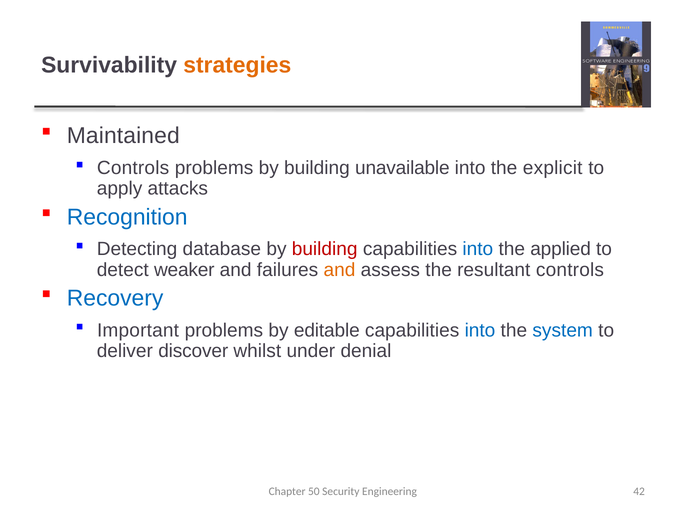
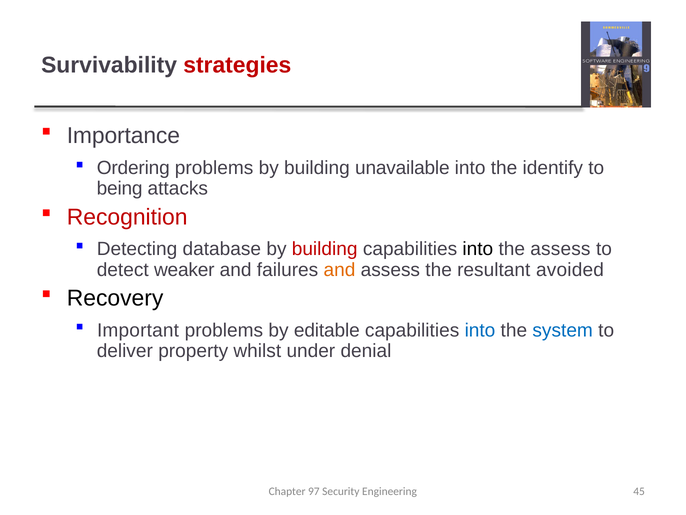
strategies colour: orange -> red
Maintained: Maintained -> Importance
Controls at (133, 168): Controls -> Ordering
explicit: explicit -> identify
apply: apply -> being
Recognition colour: blue -> red
into at (478, 249) colour: blue -> black
the applied: applied -> assess
resultant controls: controls -> avoided
Recovery colour: blue -> black
discover: discover -> property
50: 50 -> 97
42: 42 -> 45
